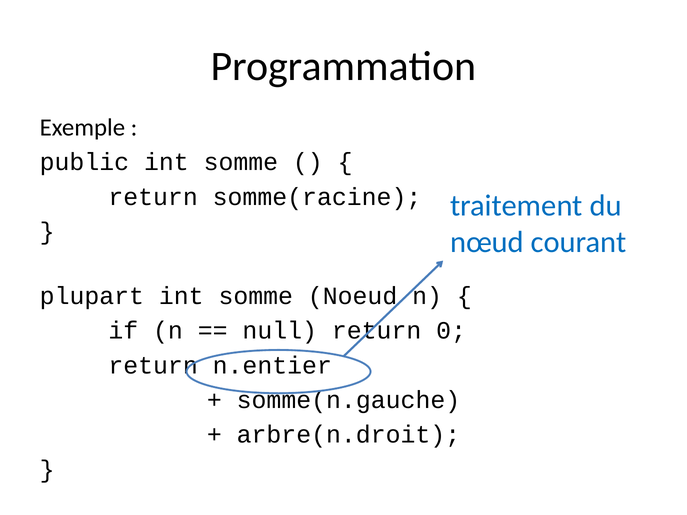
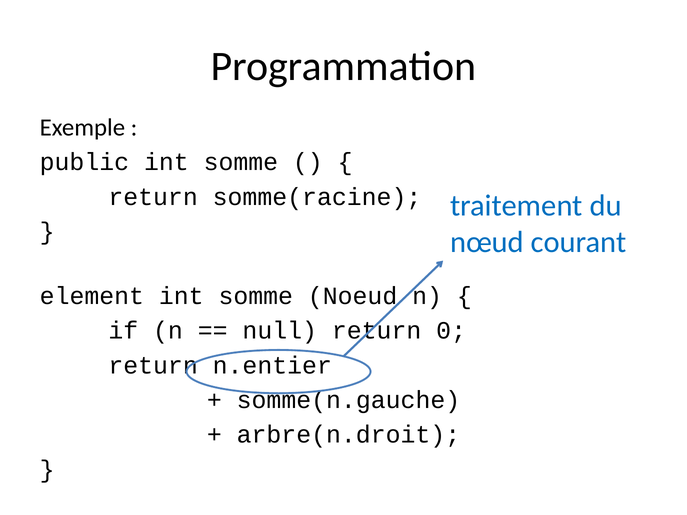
plupart: plupart -> element
